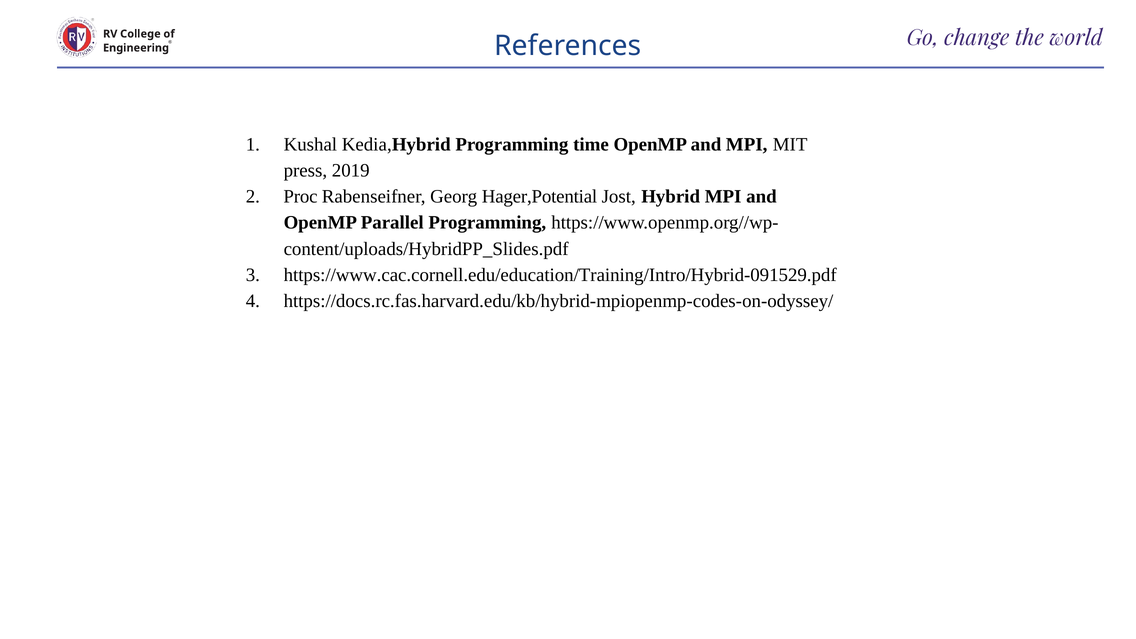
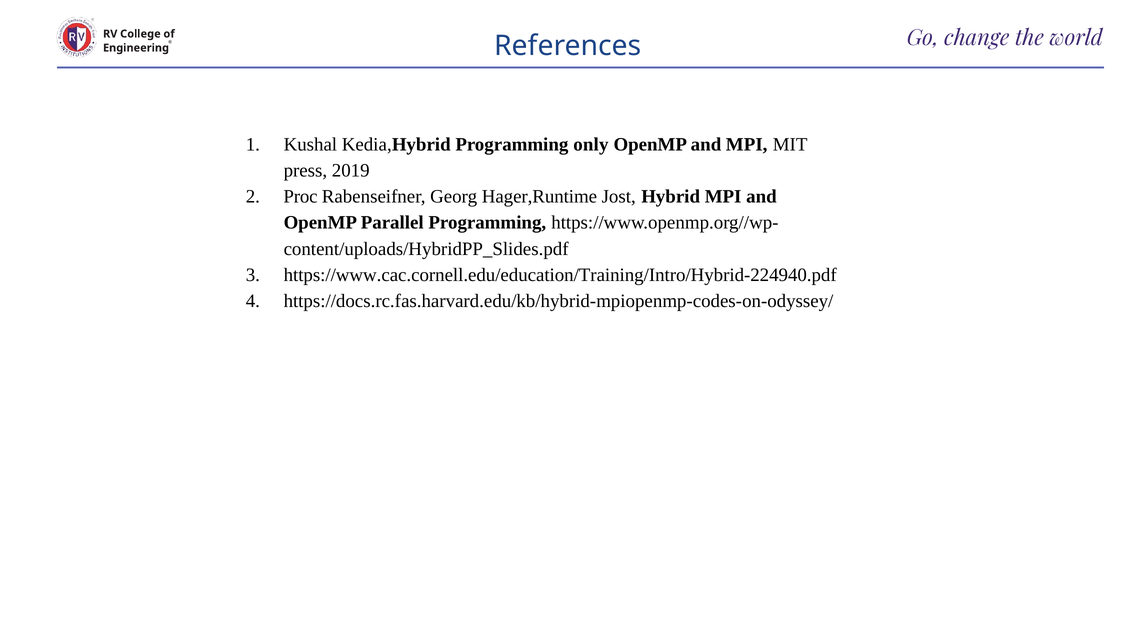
time: time -> only
Hager,Potential: Hager,Potential -> Hager,Runtime
https://www.cac.cornell.edu/education/Training/Intro/Hybrid-091529.pdf: https://www.cac.cornell.edu/education/Training/Intro/Hybrid-091529.pdf -> https://www.cac.cornell.edu/education/Training/Intro/Hybrid-224940.pdf
